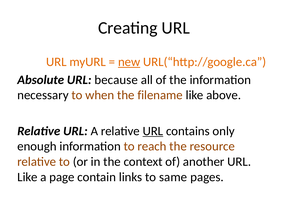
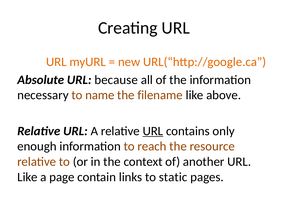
new underline: present -> none
when: when -> name
same: same -> static
